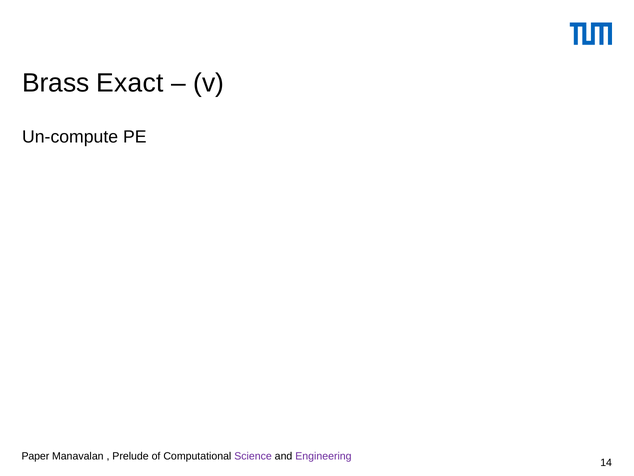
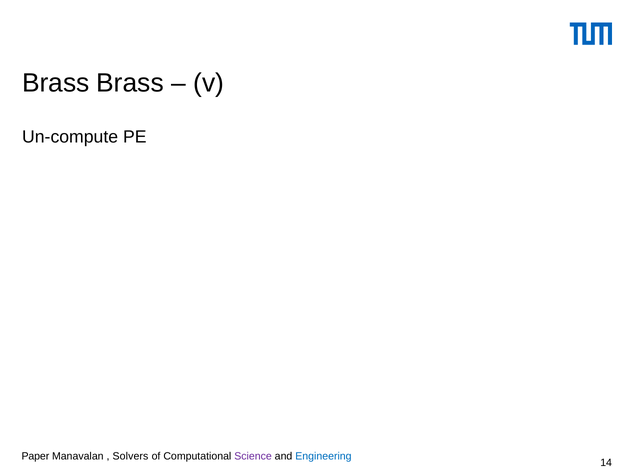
Brass Exact: Exact -> Brass
Prelude: Prelude -> Solvers
Engineering colour: purple -> blue
